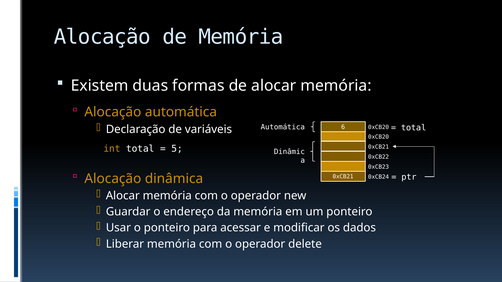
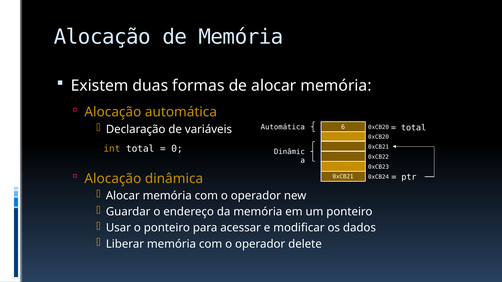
5: 5 -> 0
